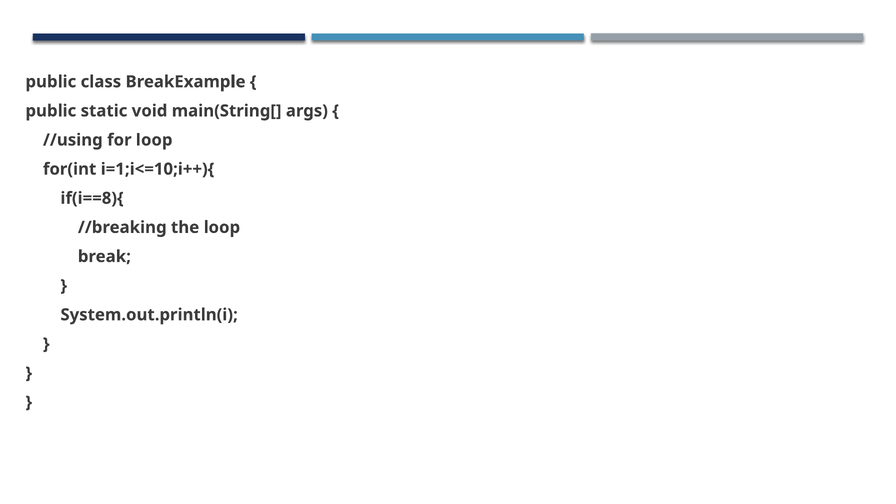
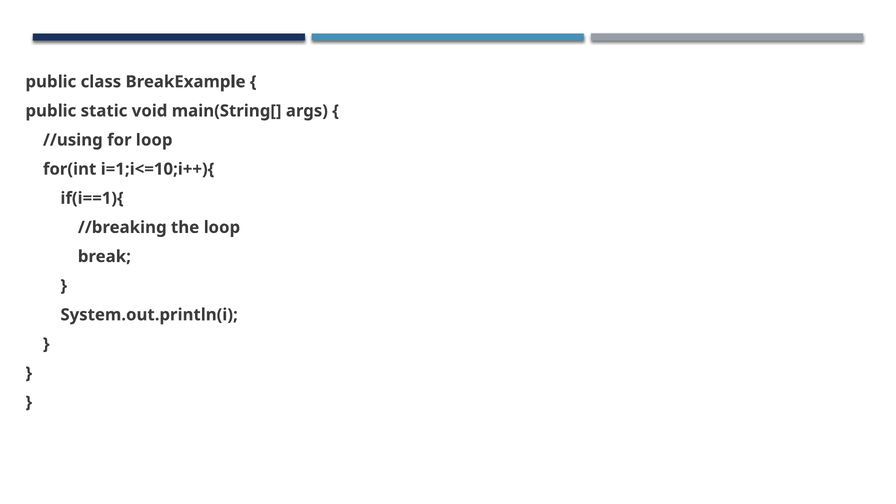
if(i==8){: if(i==8){ -> if(i==1){
